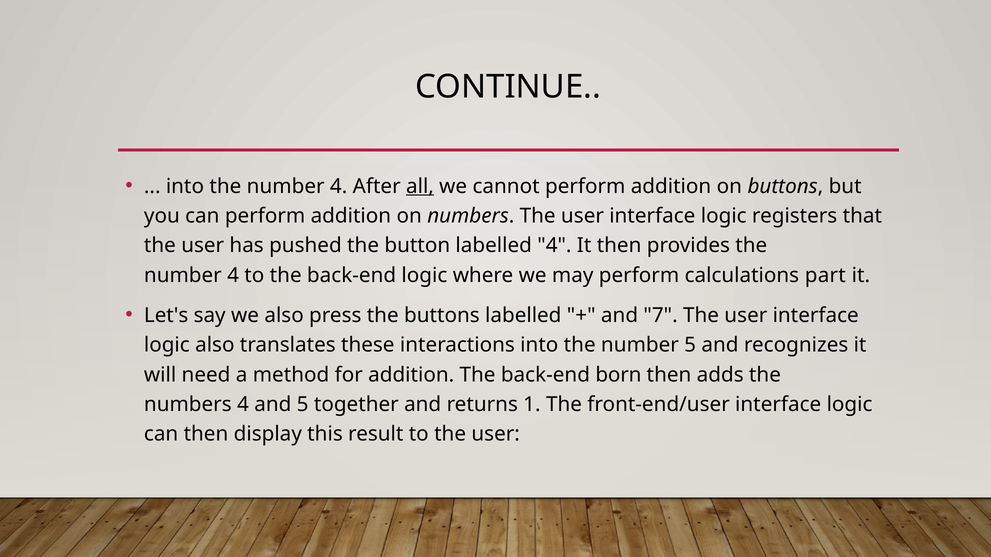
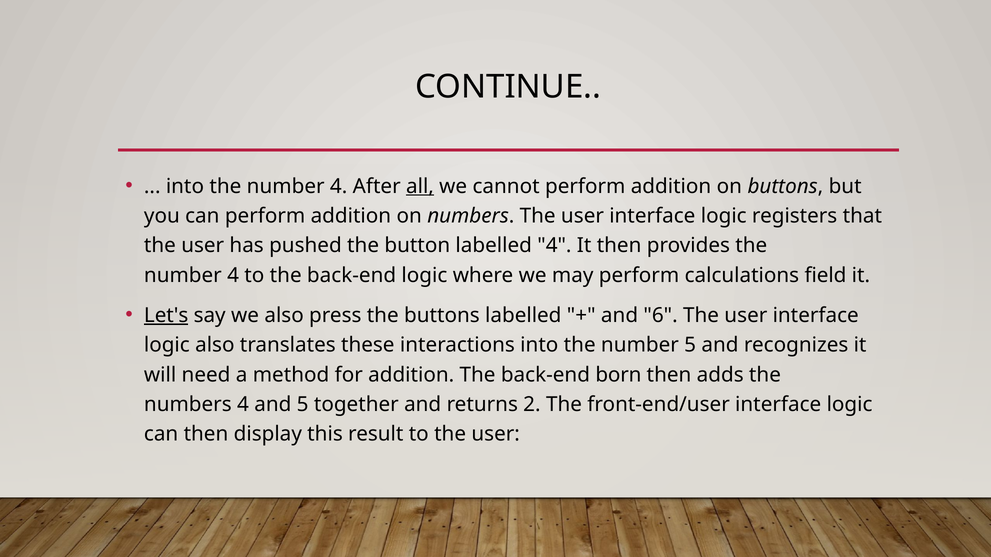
part: part -> field
Let's underline: none -> present
7: 7 -> 6
1: 1 -> 2
